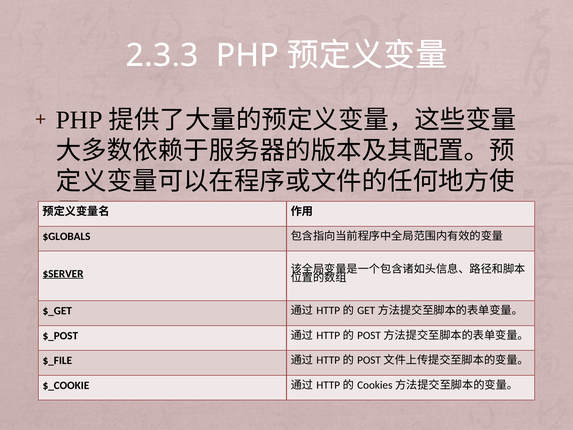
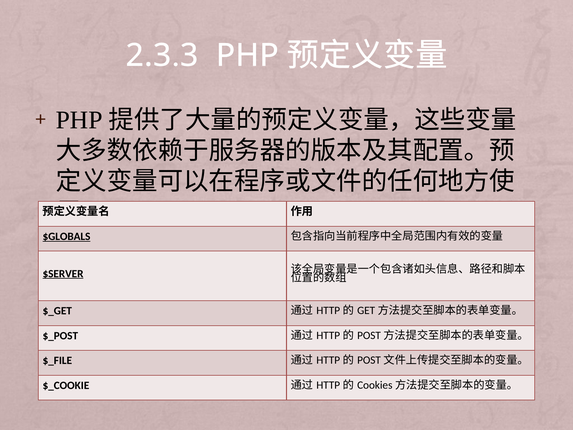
$GLOBALS underline: none -> present
